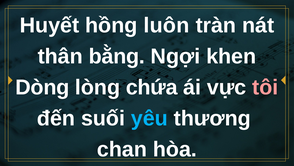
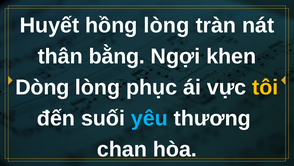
hồng luôn: luôn -> lòng
chứa: chứa -> phục
tôi colour: pink -> yellow
